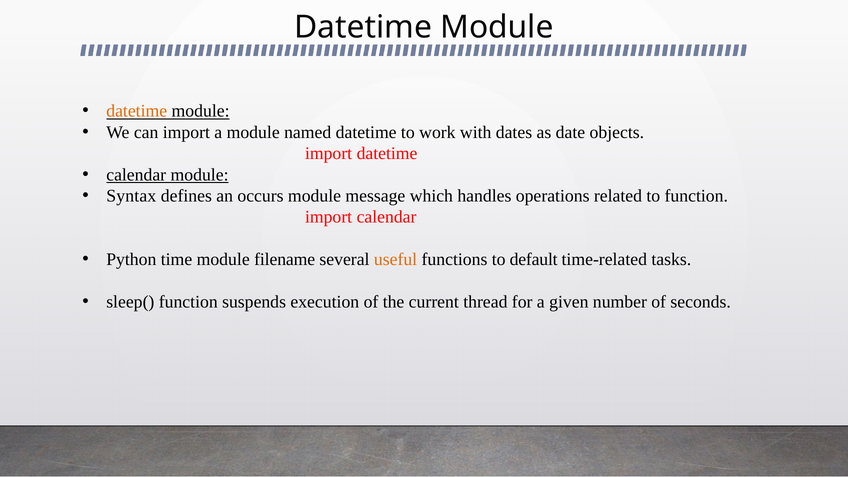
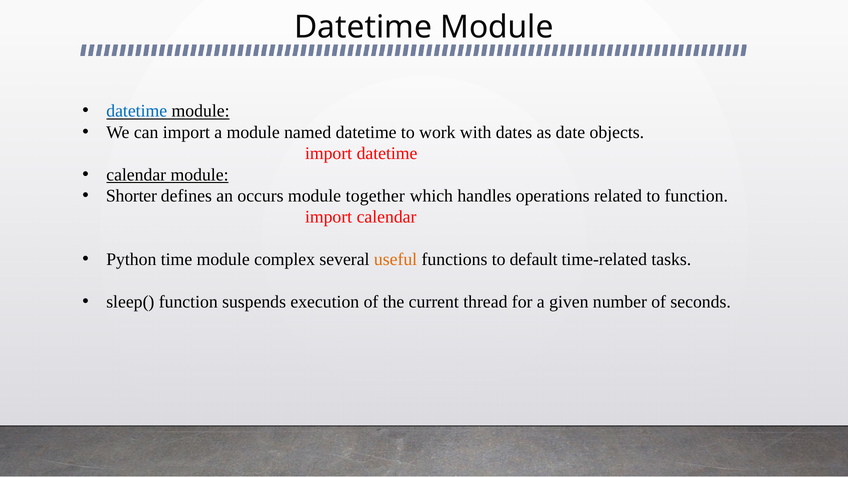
datetime at (137, 111) colour: orange -> blue
Syntax: Syntax -> Shorter
message: message -> together
filename: filename -> complex
